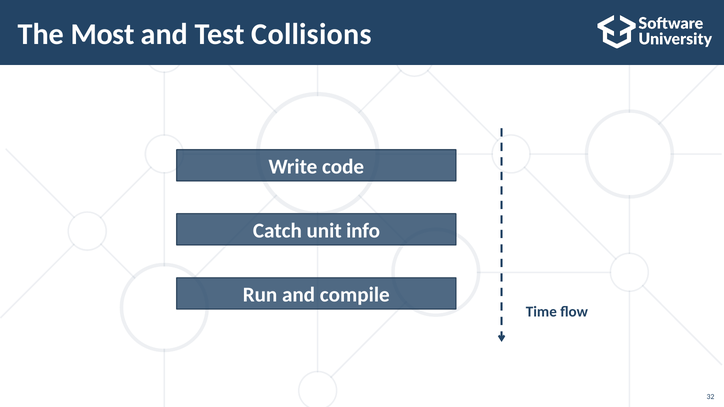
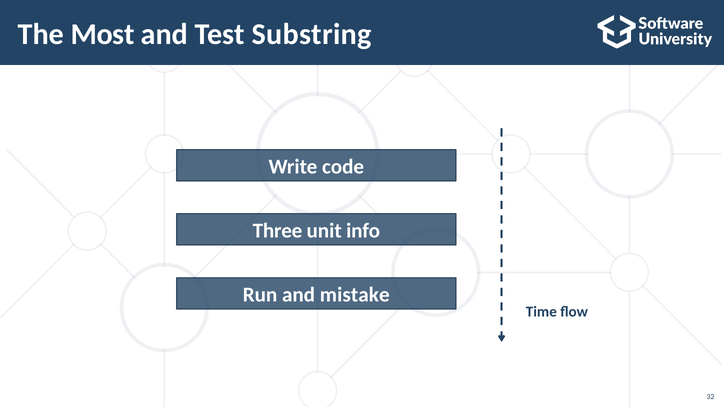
Collisions: Collisions -> Substring
Catch: Catch -> Three
compile: compile -> mistake
